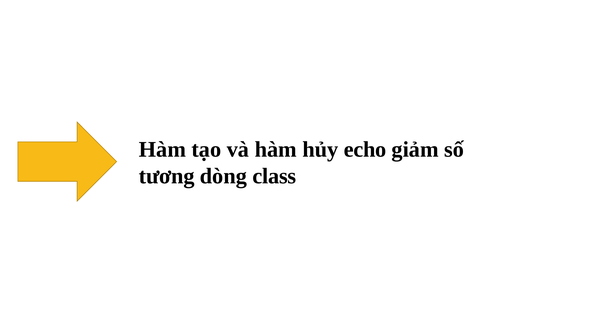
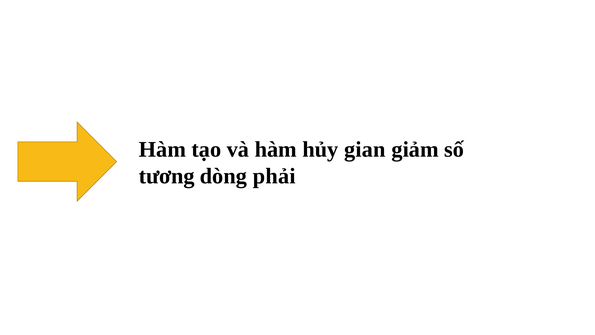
echo: echo -> gian
class: class -> phải
